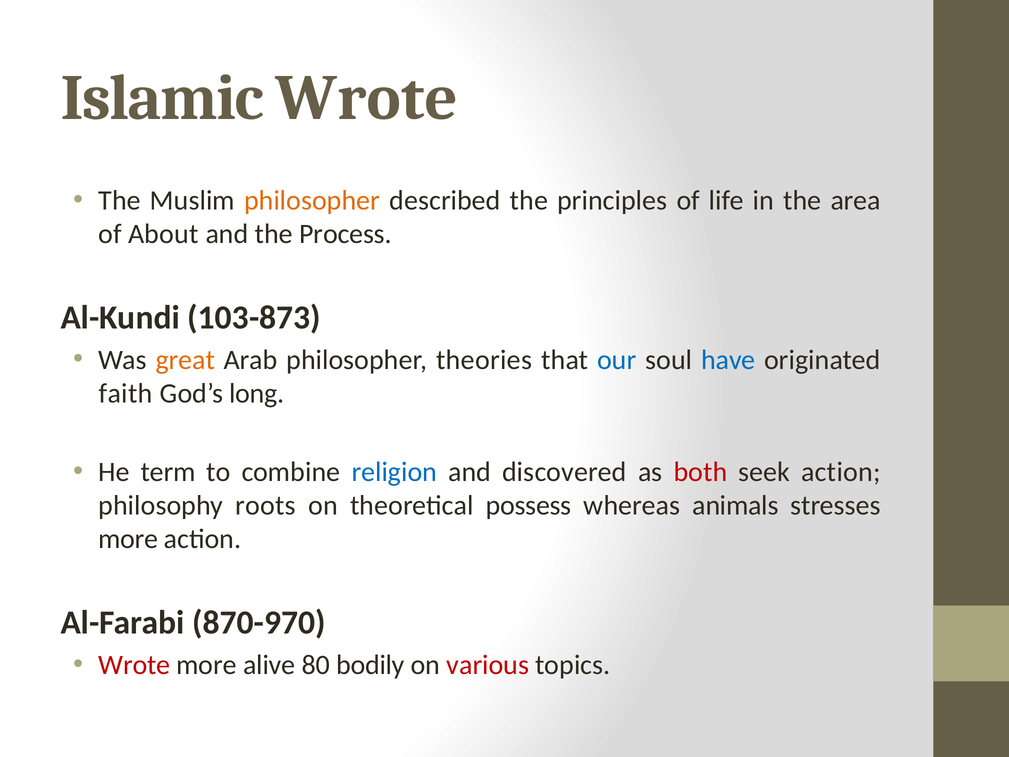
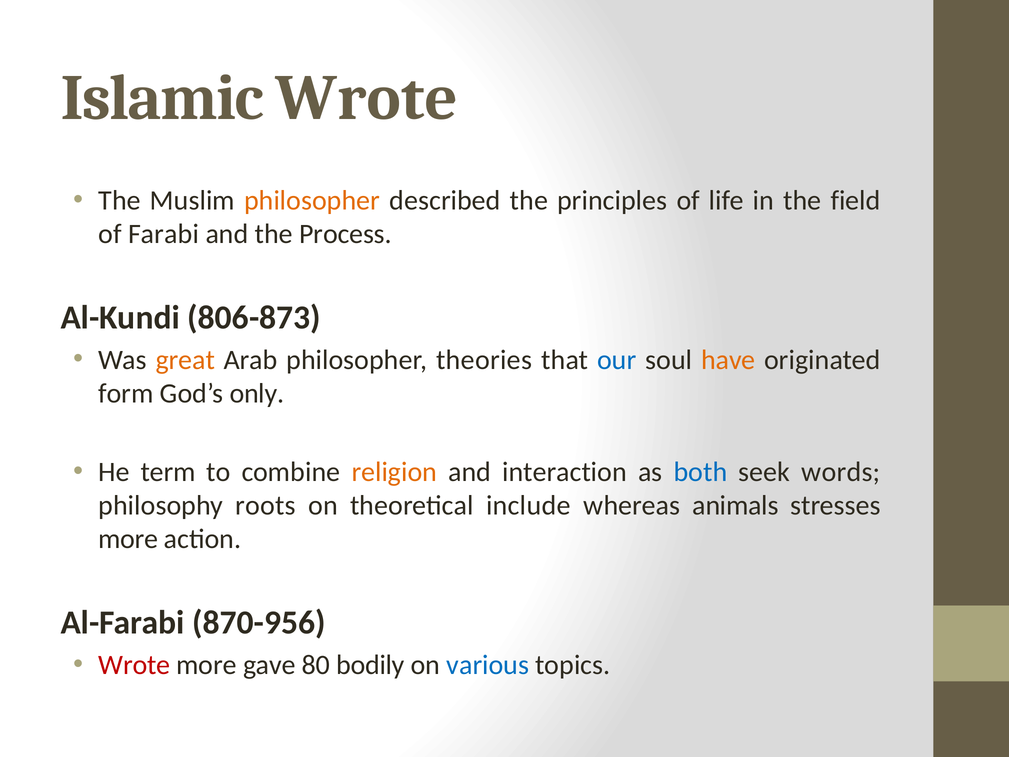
area: area -> field
About: About -> Farabi
103-873: 103-873 -> 806-873
have colour: blue -> orange
faith: faith -> form
long: long -> only
religion colour: blue -> orange
discovered: discovered -> interaction
both colour: red -> blue
seek action: action -> words
possess: possess -> include
870-970: 870-970 -> 870-956
alive: alive -> gave
various colour: red -> blue
